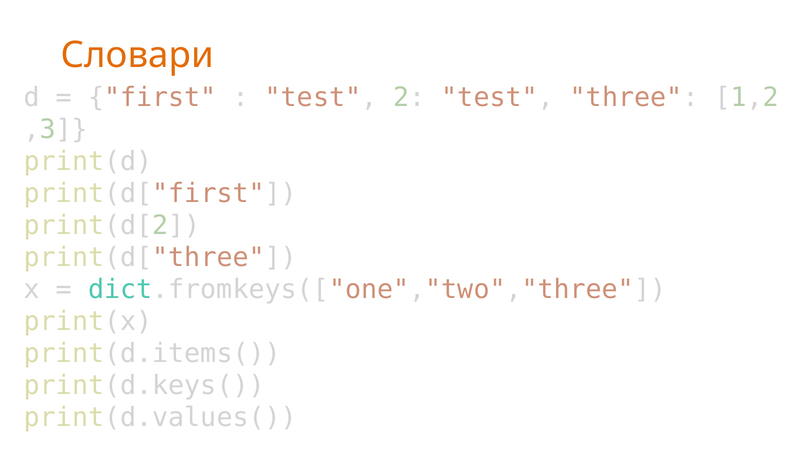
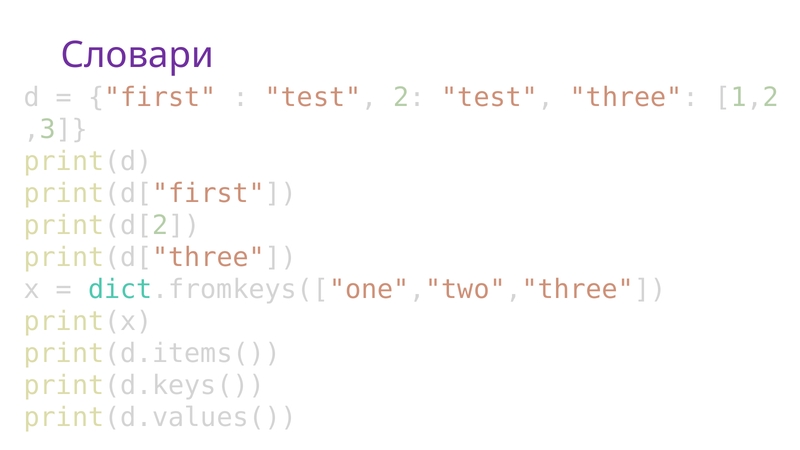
Словари colour: orange -> purple
